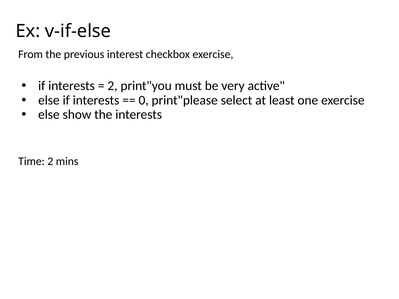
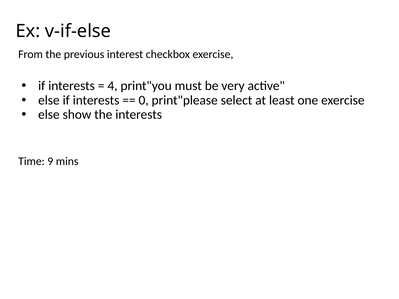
2 at (113, 86): 2 -> 4
Time 2: 2 -> 9
